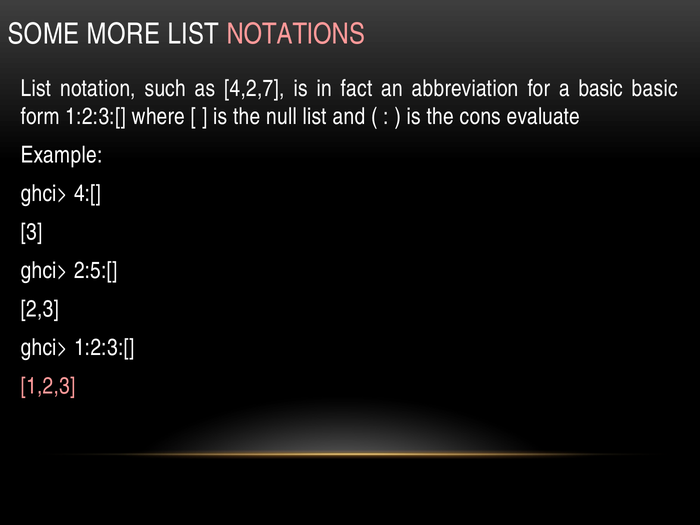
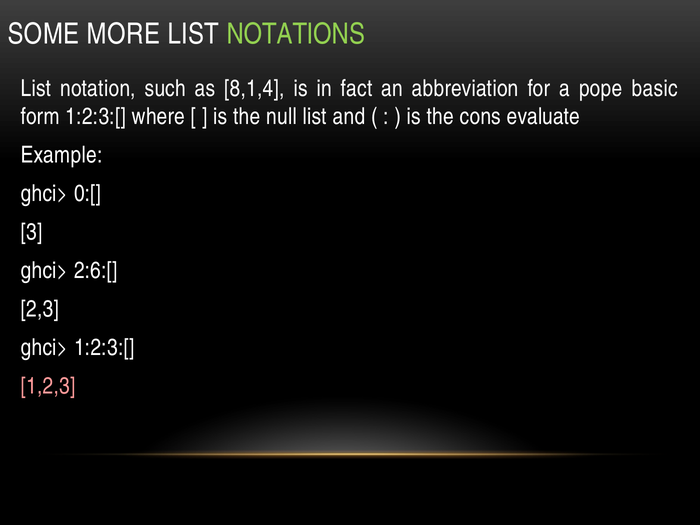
NOTATIONS colour: pink -> light green
4,2,7: 4,2,7 -> 8,1,4
a basic: basic -> pope
4:[: 4:[ -> 0:[
2:5:[: 2:5:[ -> 2:6:[
